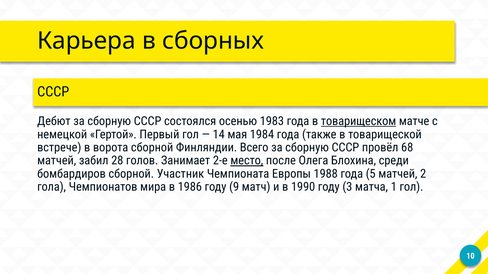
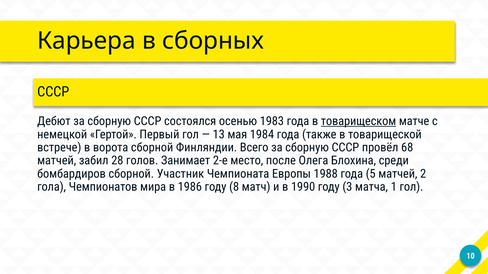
14: 14 -> 13
место underline: present -> none
9: 9 -> 8
